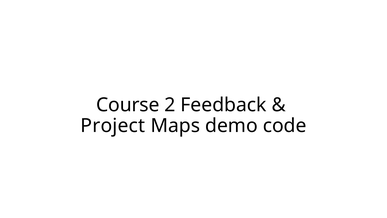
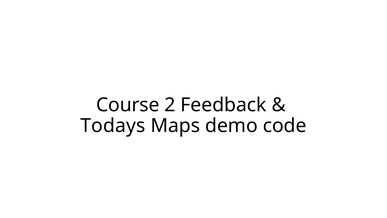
Project: Project -> Todays
